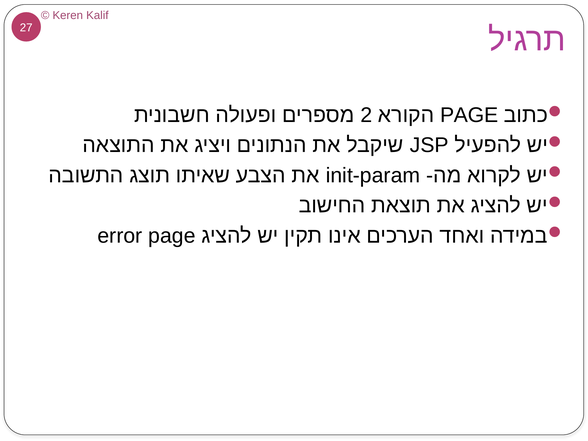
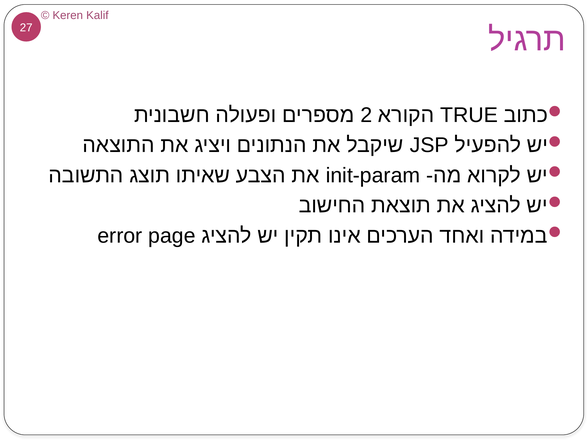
PAGE at (469, 115): PAGE -> TRUE
